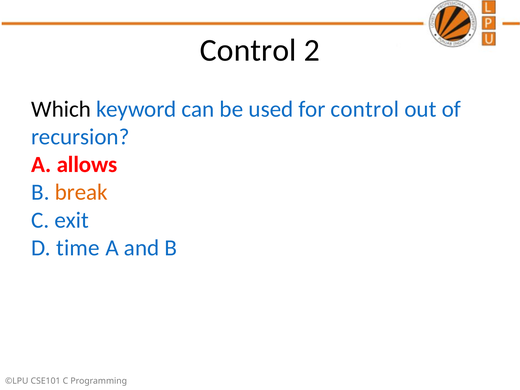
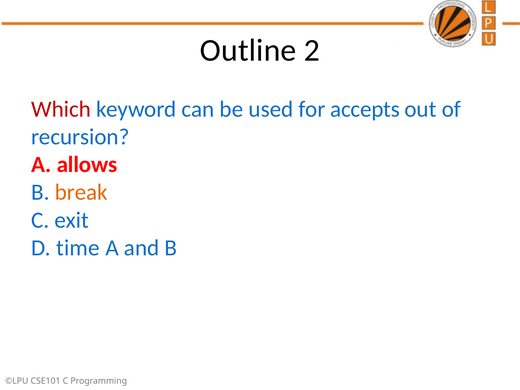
Control at (248, 50): Control -> Outline
Which colour: black -> red
for control: control -> accepts
